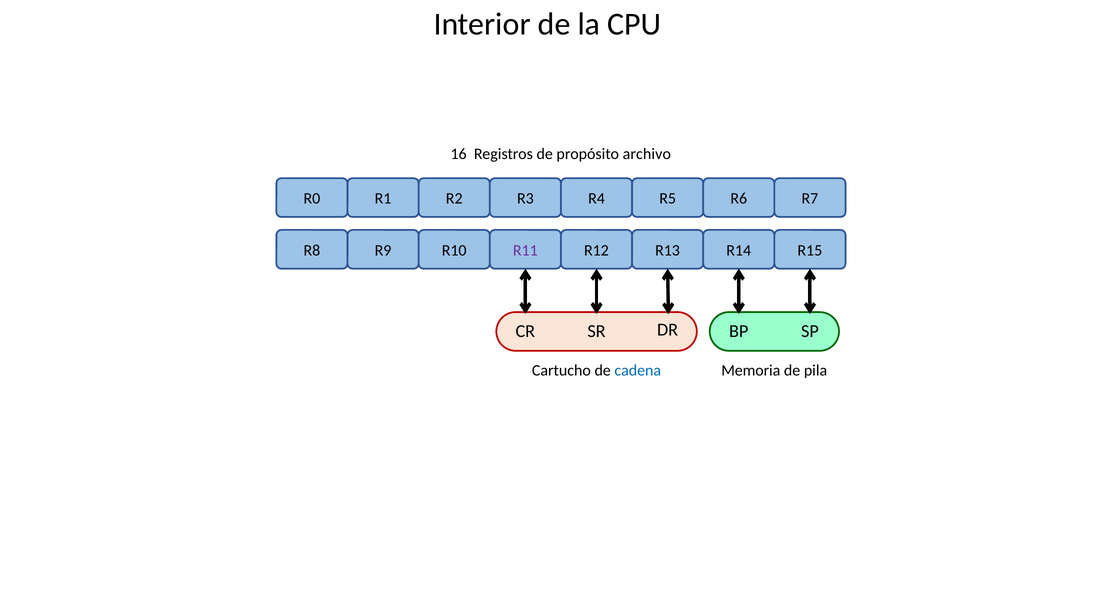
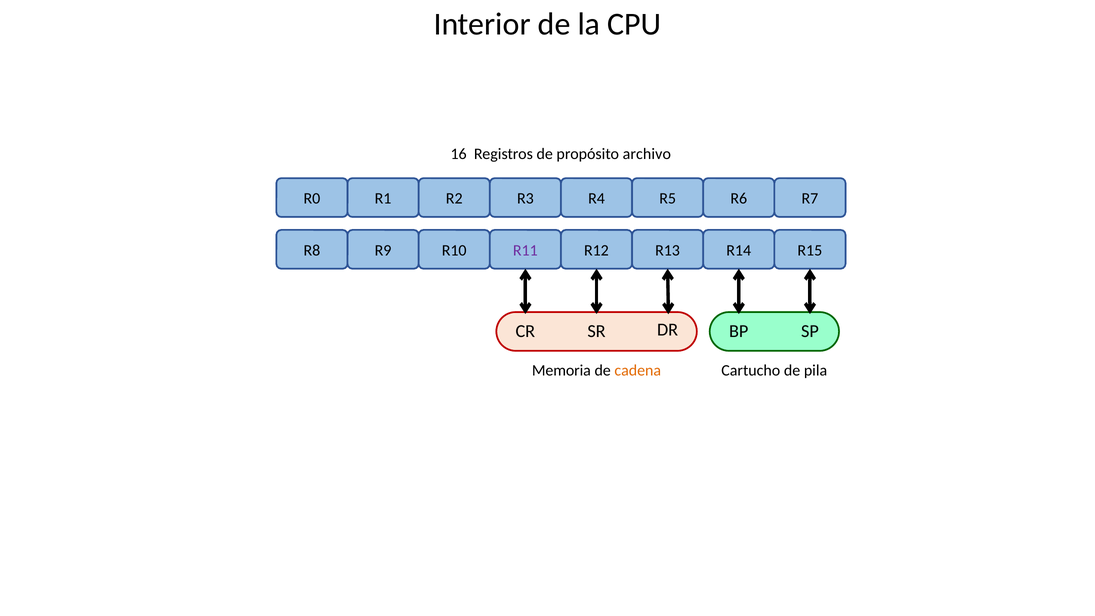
Cartucho: Cartucho -> Memoria
cadena colour: blue -> orange
Memoria: Memoria -> Cartucho
